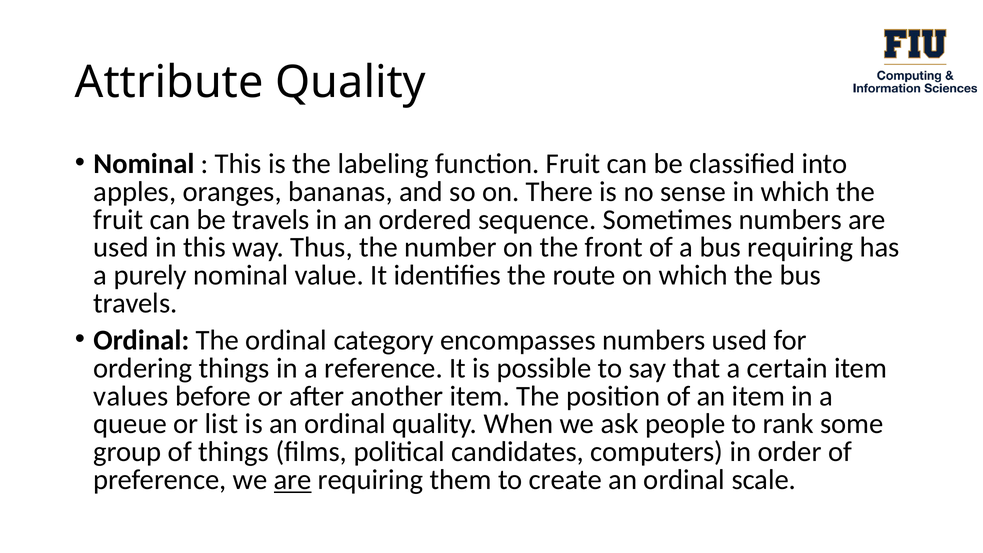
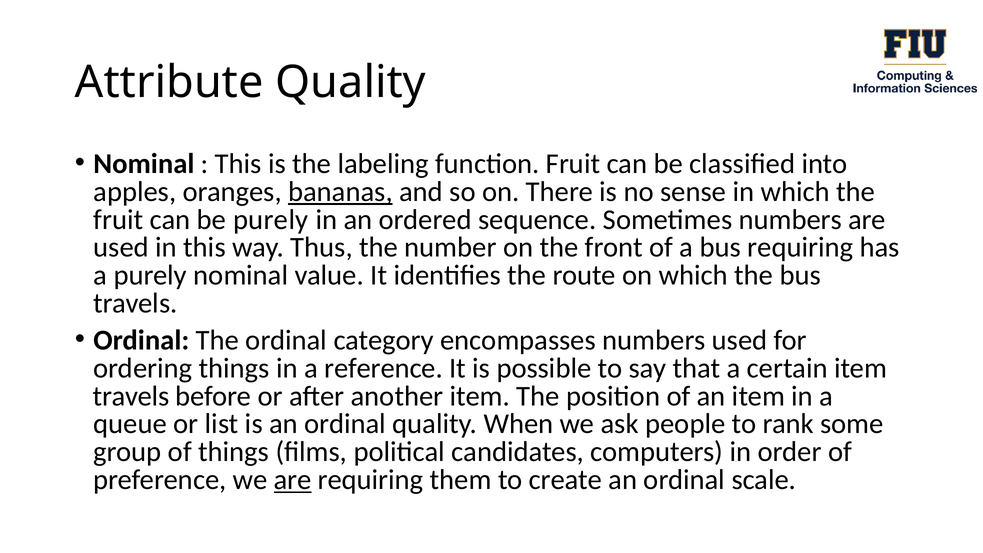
bananas underline: none -> present
be travels: travels -> purely
values at (131, 396): values -> travels
